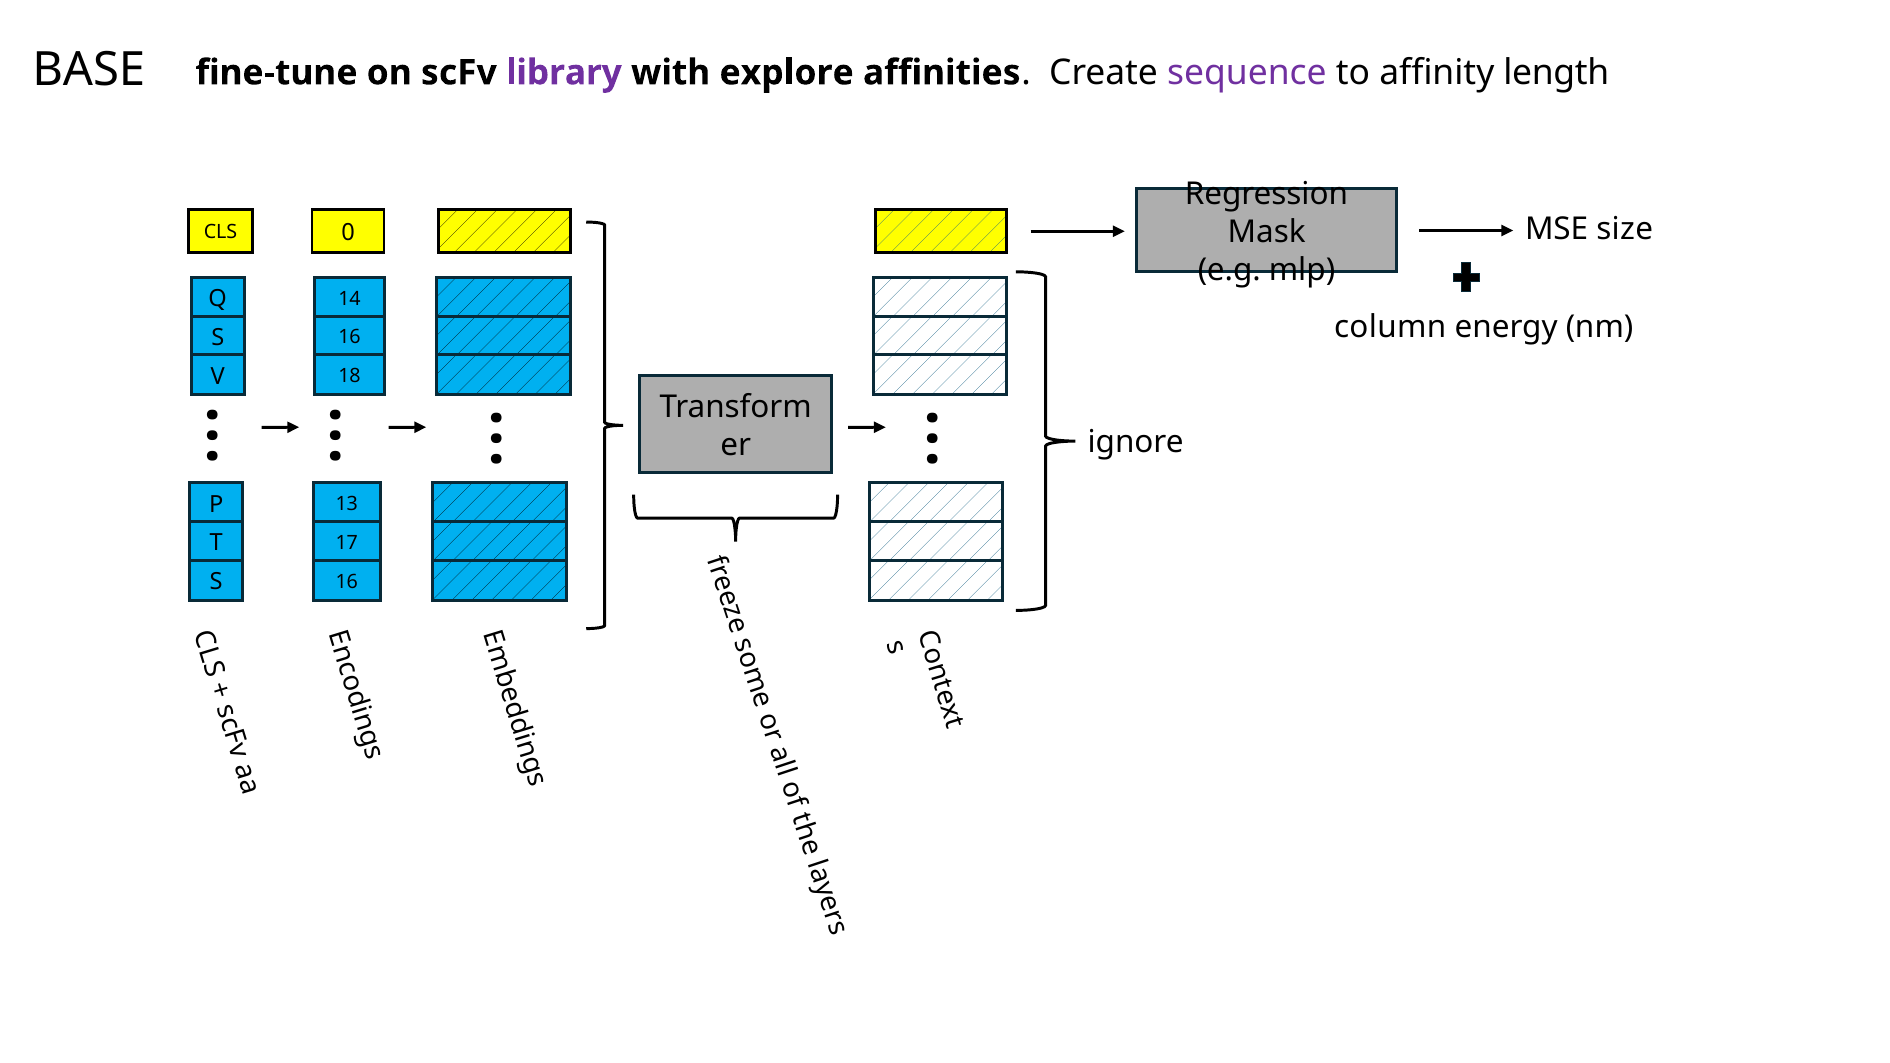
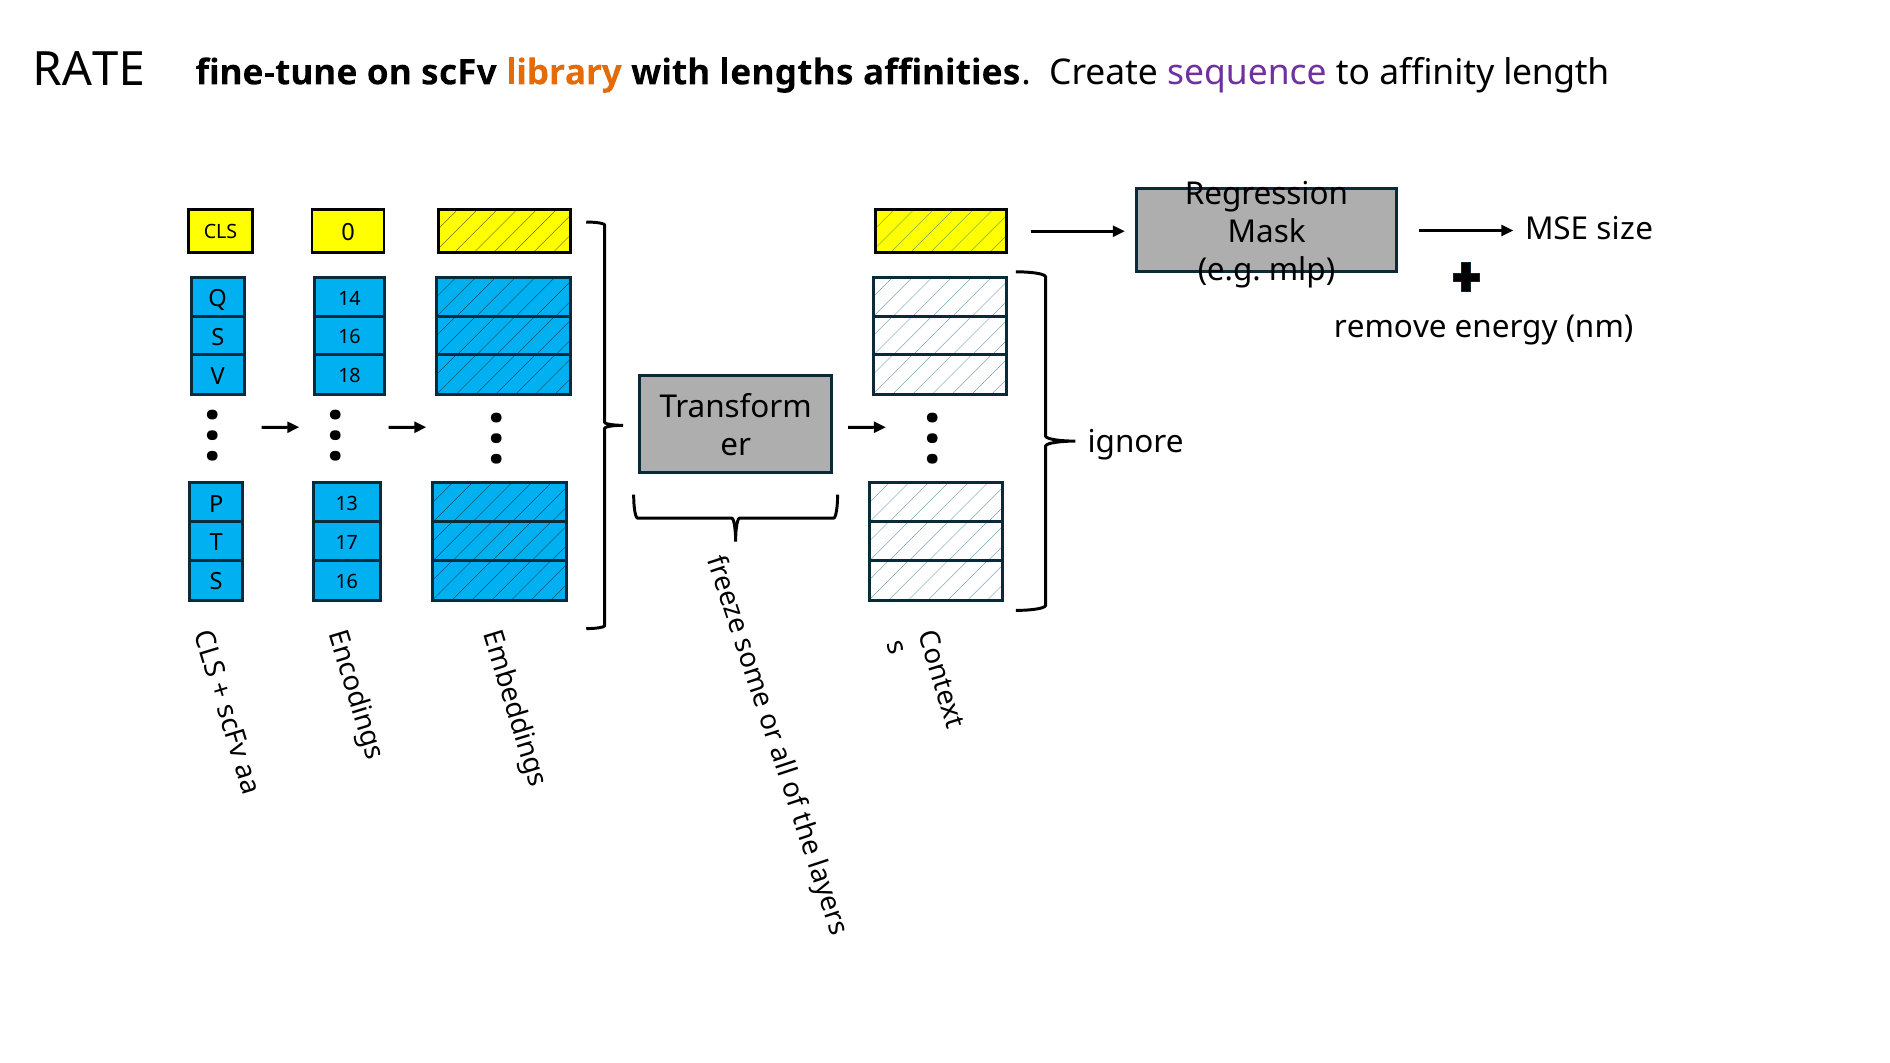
BASE: BASE -> RATE
library colour: purple -> orange
explore: explore -> lengths
column: column -> remove
